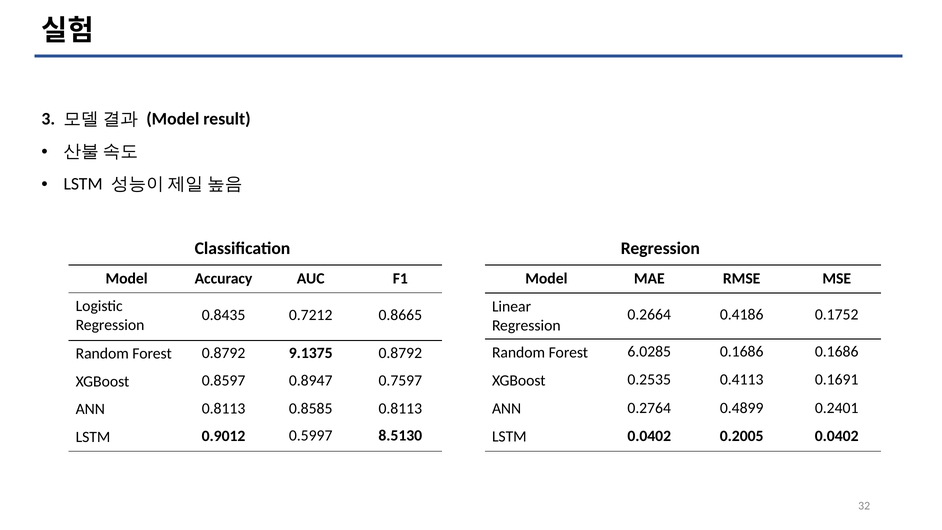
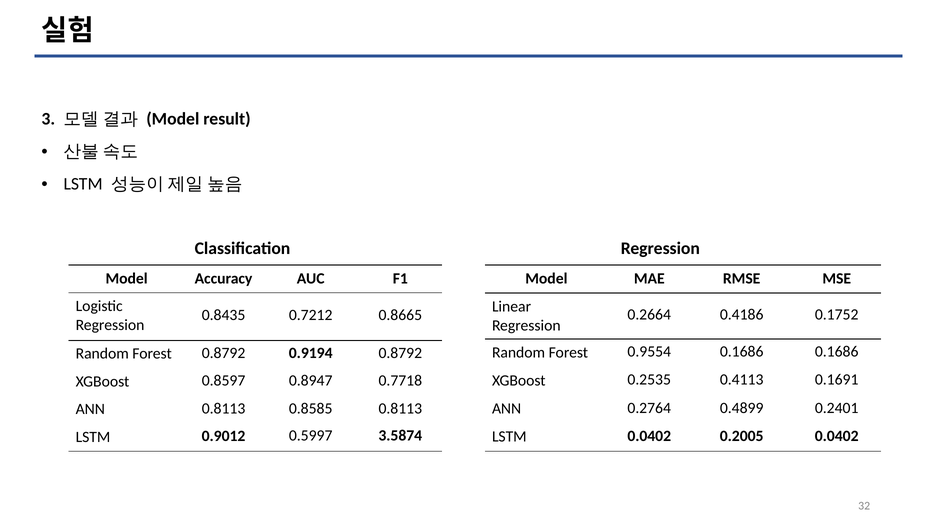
6.0285: 6.0285 -> 0.9554
9.1375: 9.1375 -> 0.9194
0.7597: 0.7597 -> 0.7718
8.5130: 8.5130 -> 3.5874
